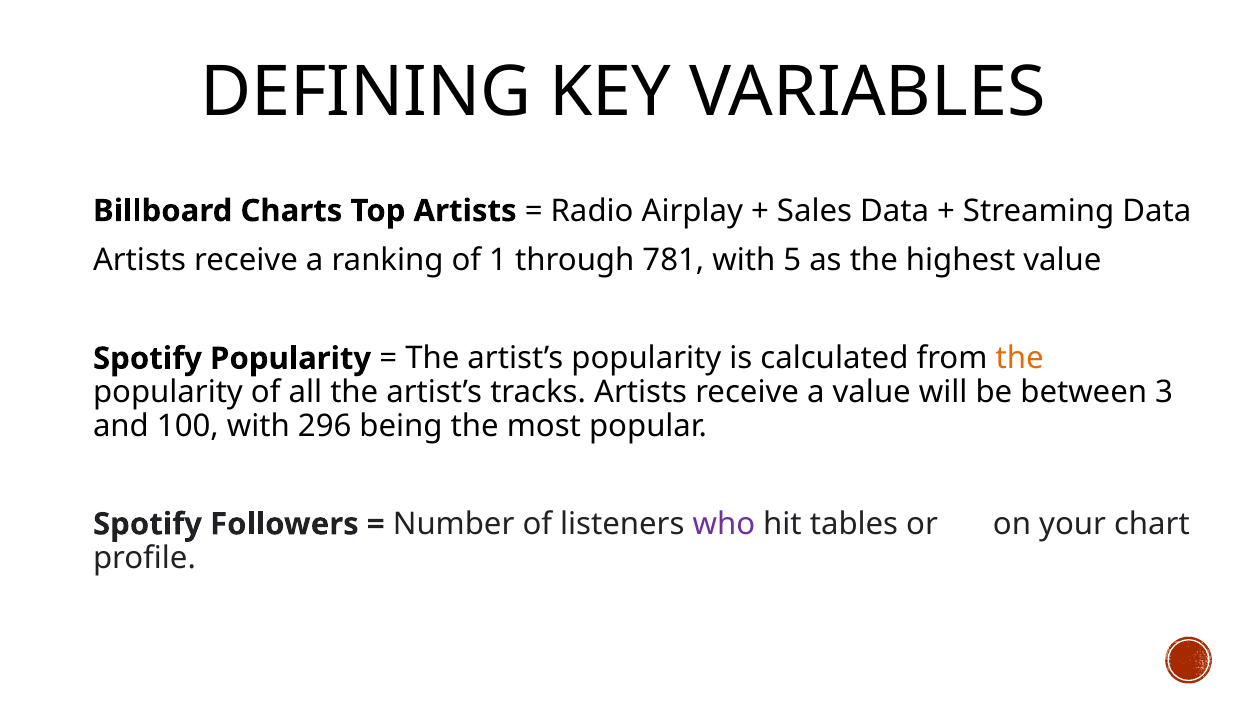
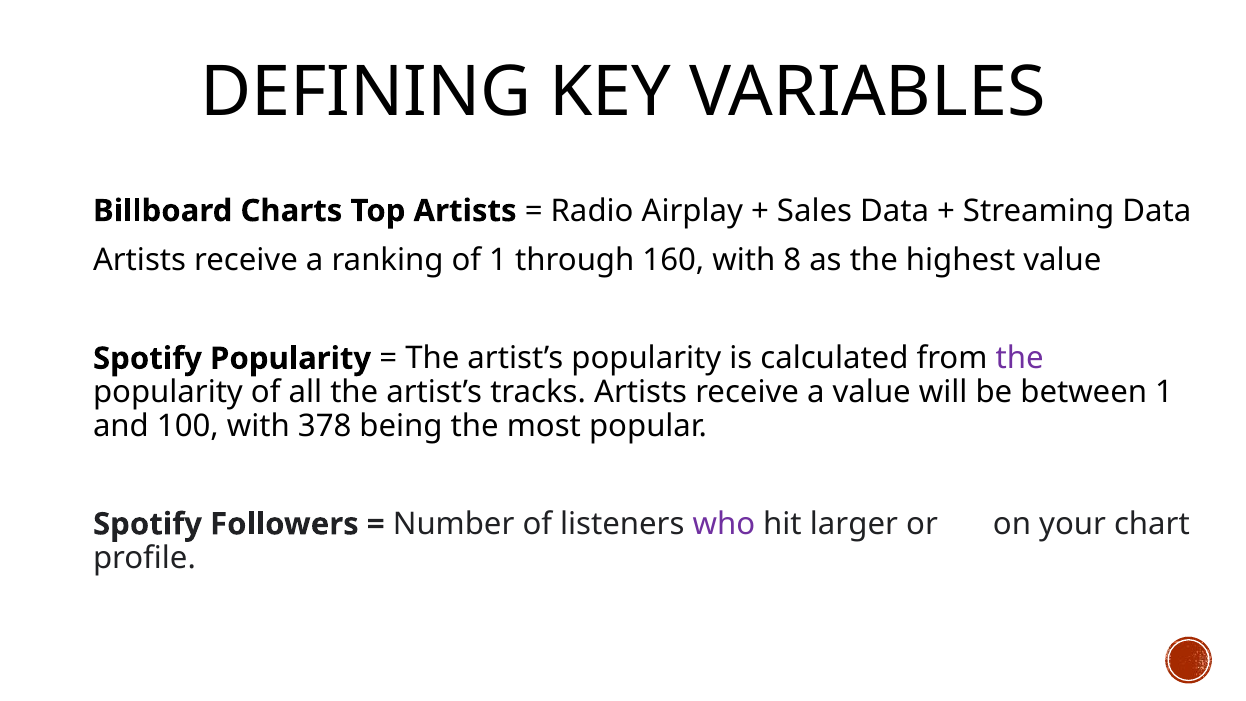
781: 781 -> 160
5: 5 -> 8
the at (1020, 358) colour: orange -> purple
between 3: 3 -> 1
296: 296 -> 378
tables: tables -> larger
